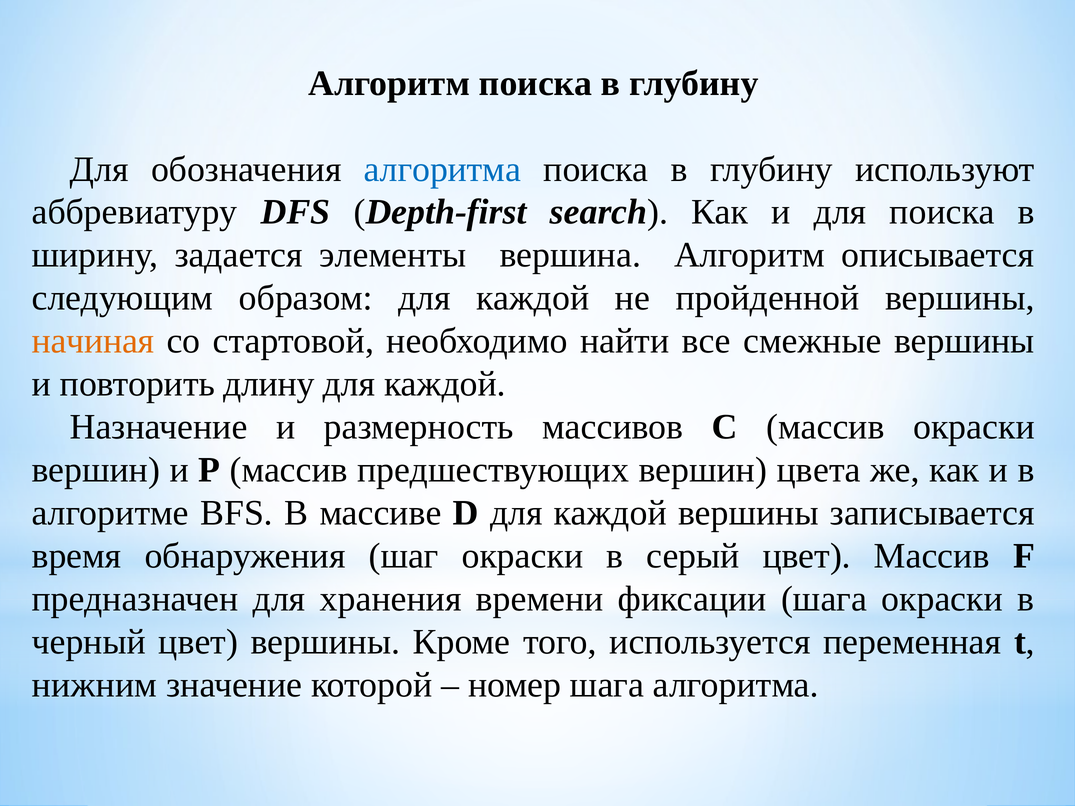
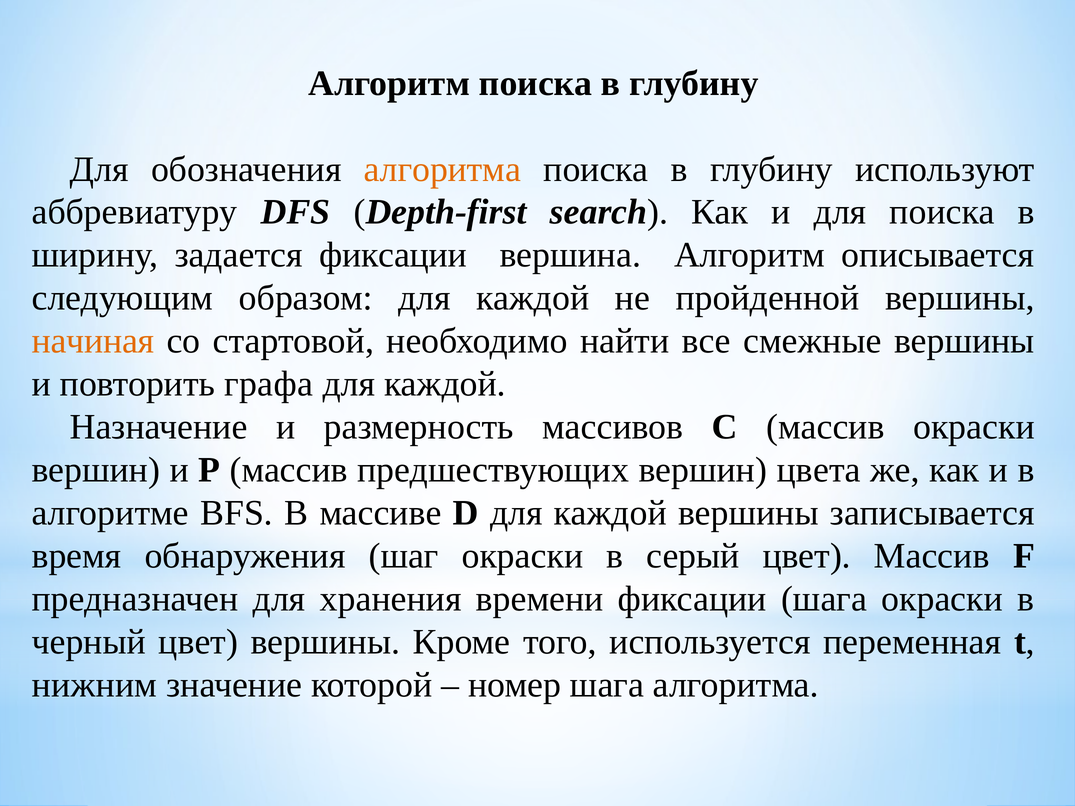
алгоритма at (442, 169) colour: blue -> orange
задается элементы: элементы -> фиксации
длину: длину -> графа
